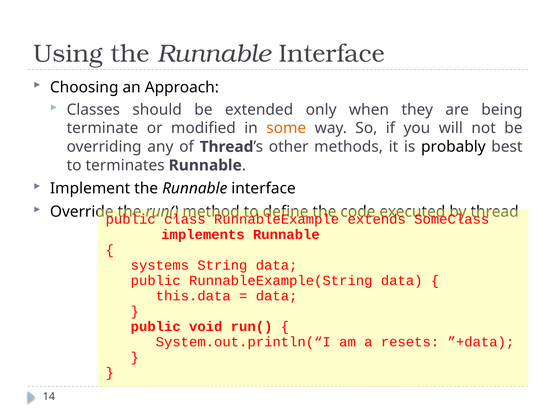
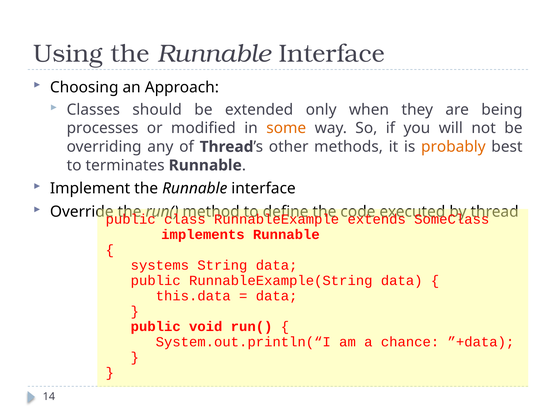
terminate: terminate -> processes
probably colour: black -> orange
resets: resets -> chance
